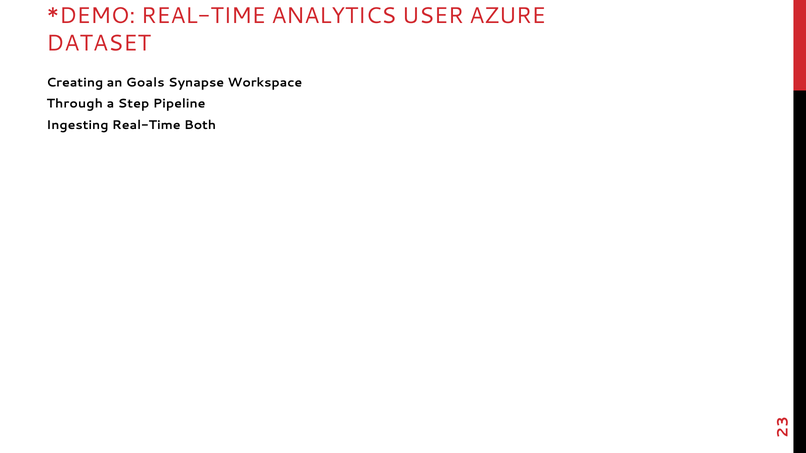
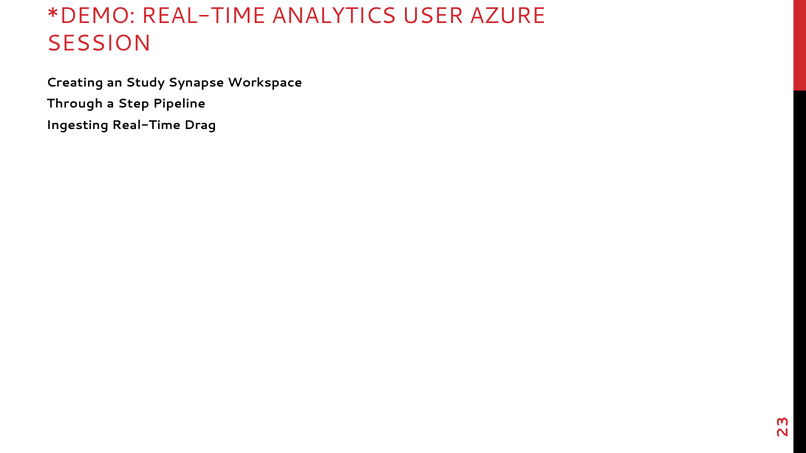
DATASET: DATASET -> SESSION
Goals: Goals -> Study
Both: Both -> Drag
